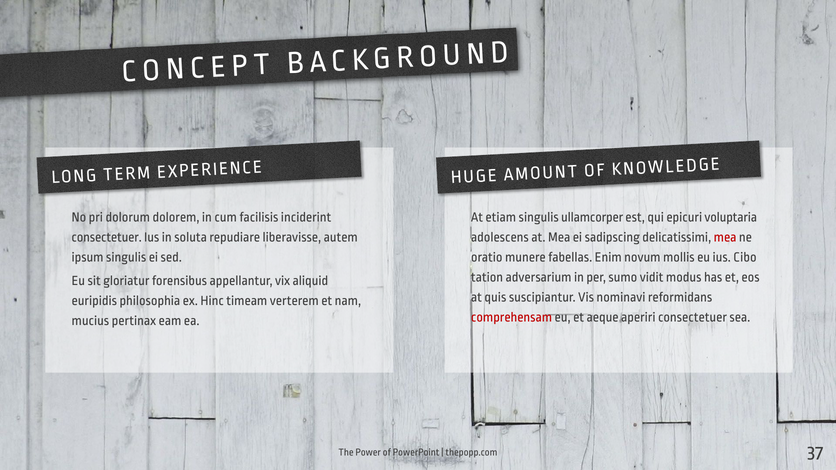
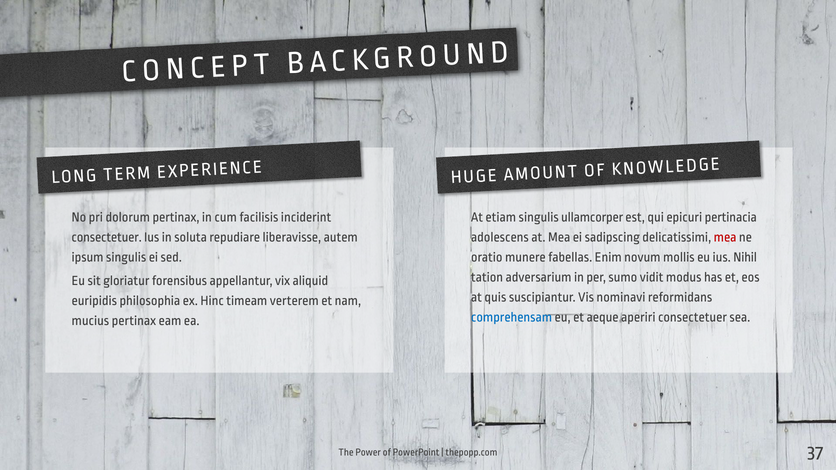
dolorum dolorem: dolorem -> pertinax
voluptaria: voluptaria -> pertinacia
Cibo: Cibo -> Nihil
comprehensam colour: red -> blue
